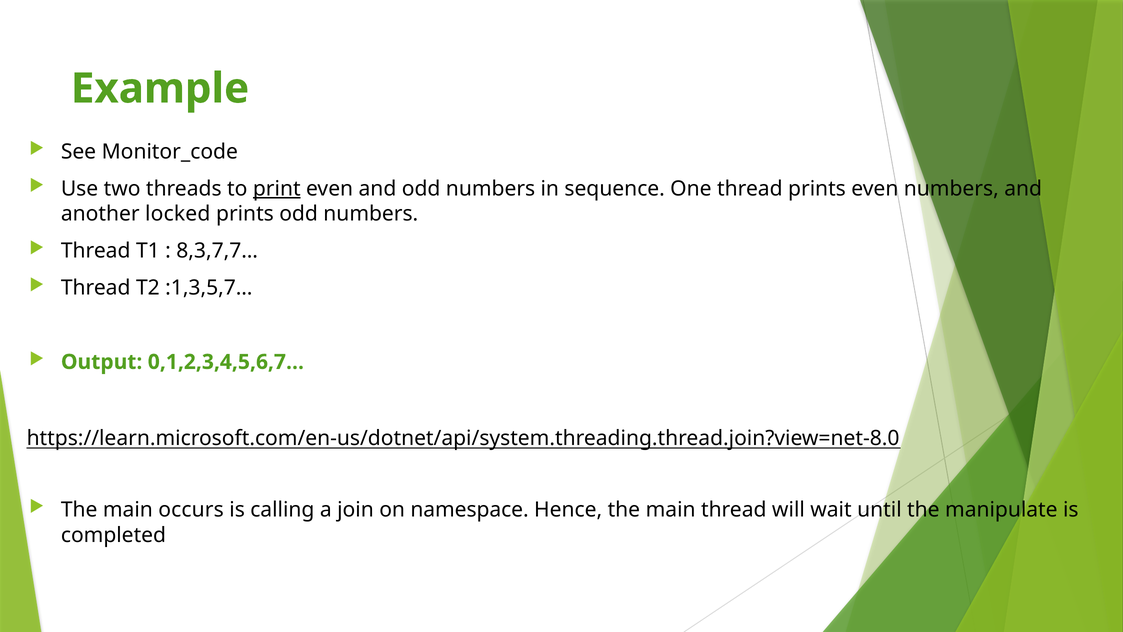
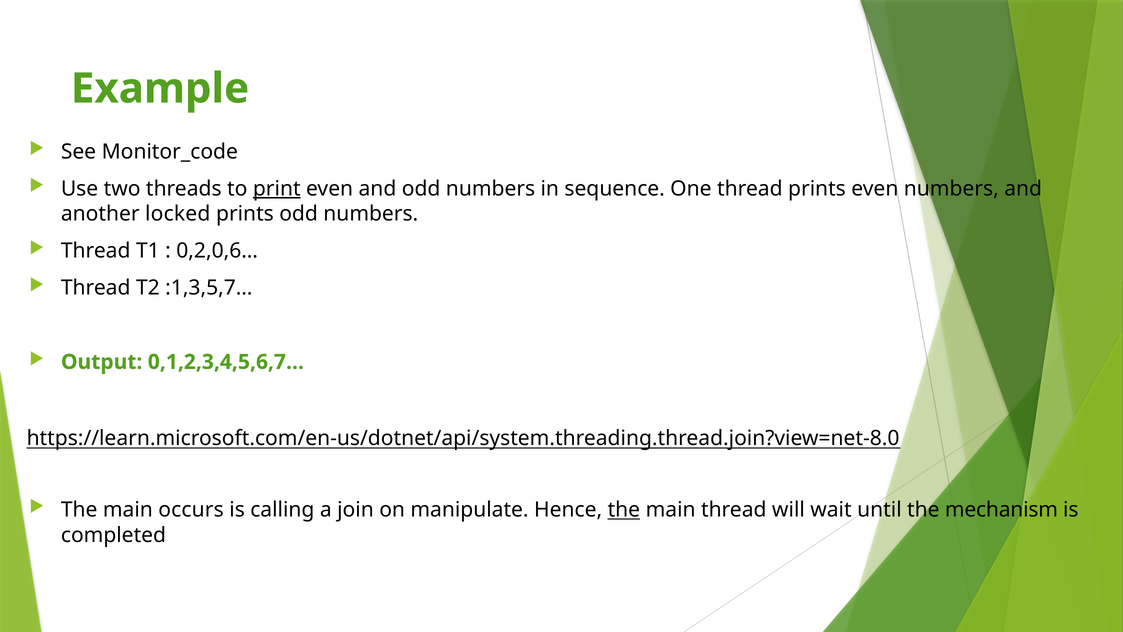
8,3,7,7…: 8,3,7,7… -> 0,2,0,6…
namespace: namespace -> manipulate
the at (624, 510) underline: none -> present
manipulate: manipulate -> mechanism
